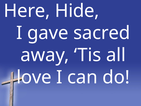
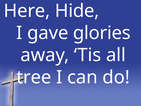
sacred: sacred -> glories
love: love -> tree
